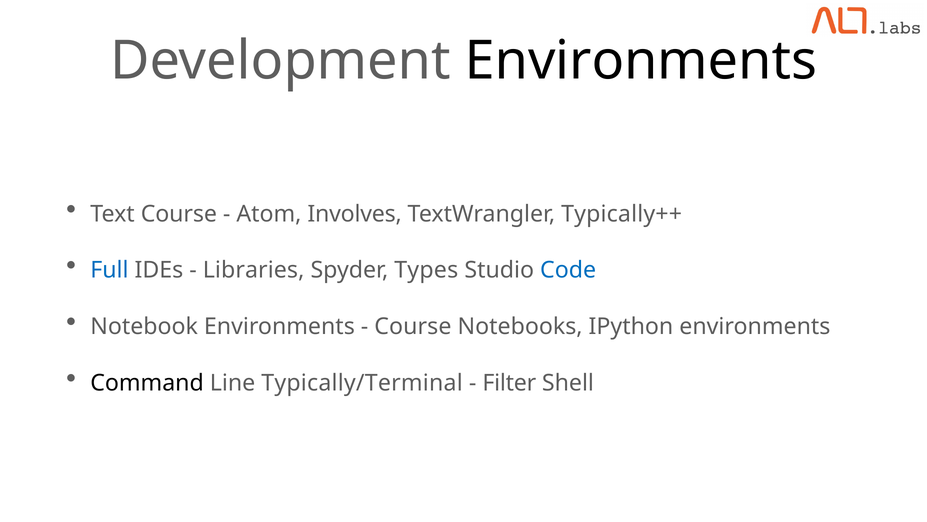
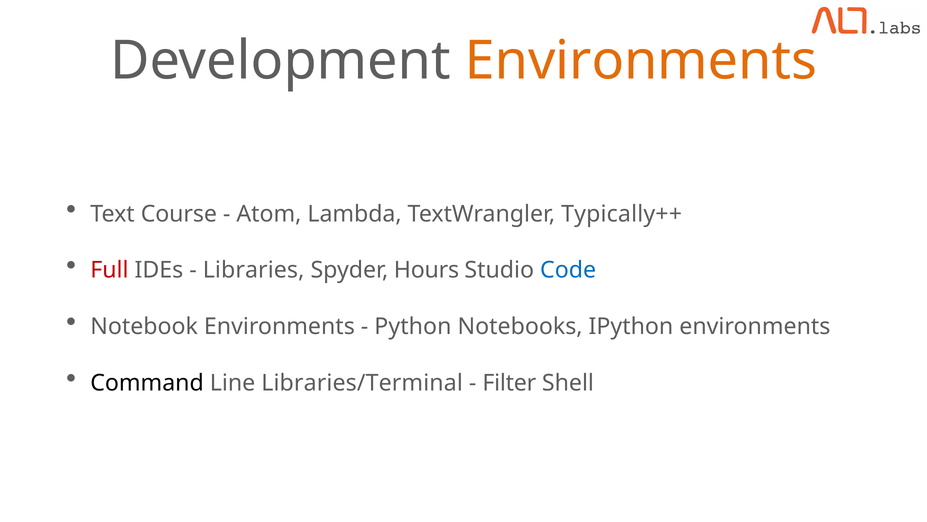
Environments at (641, 61) colour: black -> orange
Involves: Involves -> Lambda
Full colour: blue -> red
Types: Types -> Hours
Course at (413, 326): Course -> Python
Typically/Terminal: Typically/Terminal -> Libraries/Terminal
